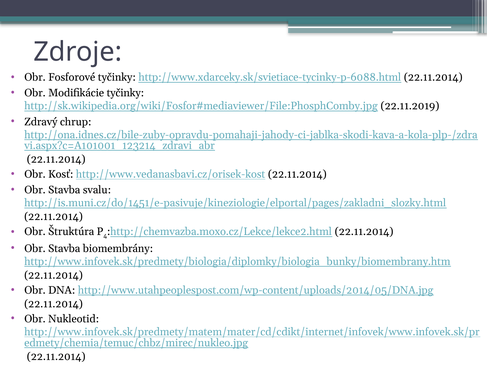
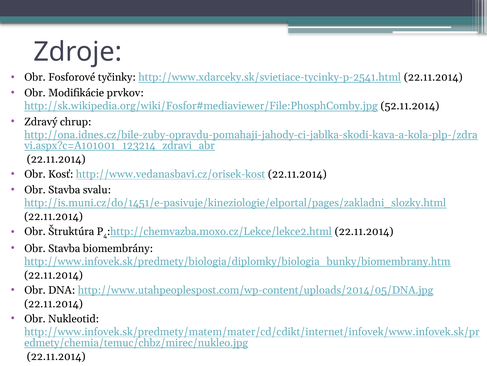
http://www.xdarceky.sk/svietiace-tycinky-p-6088.html: http://www.xdarceky.sk/svietiace-tycinky-p-6088.html -> http://www.xdarceky.sk/svietiace-tycinky-p-2541.html
Modifikácie tyčinky: tyčinky -> prvkov
22.11.2019: 22.11.2019 -> 52.11.2014
